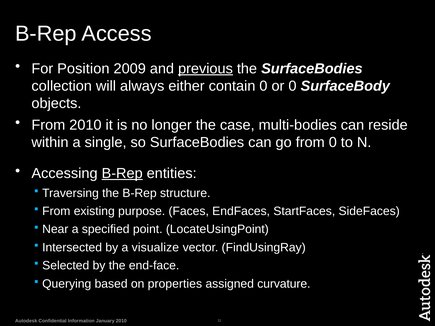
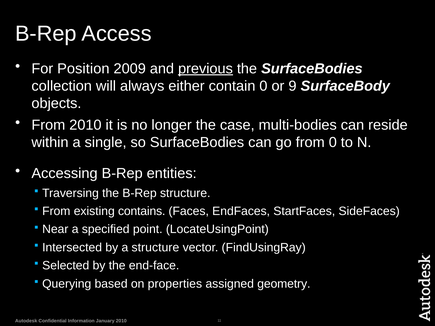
or 0: 0 -> 9
B-Rep at (122, 173) underline: present -> none
purpose: purpose -> contains
a visualize: visualize -> structure
curvature: curvature -> geometry
